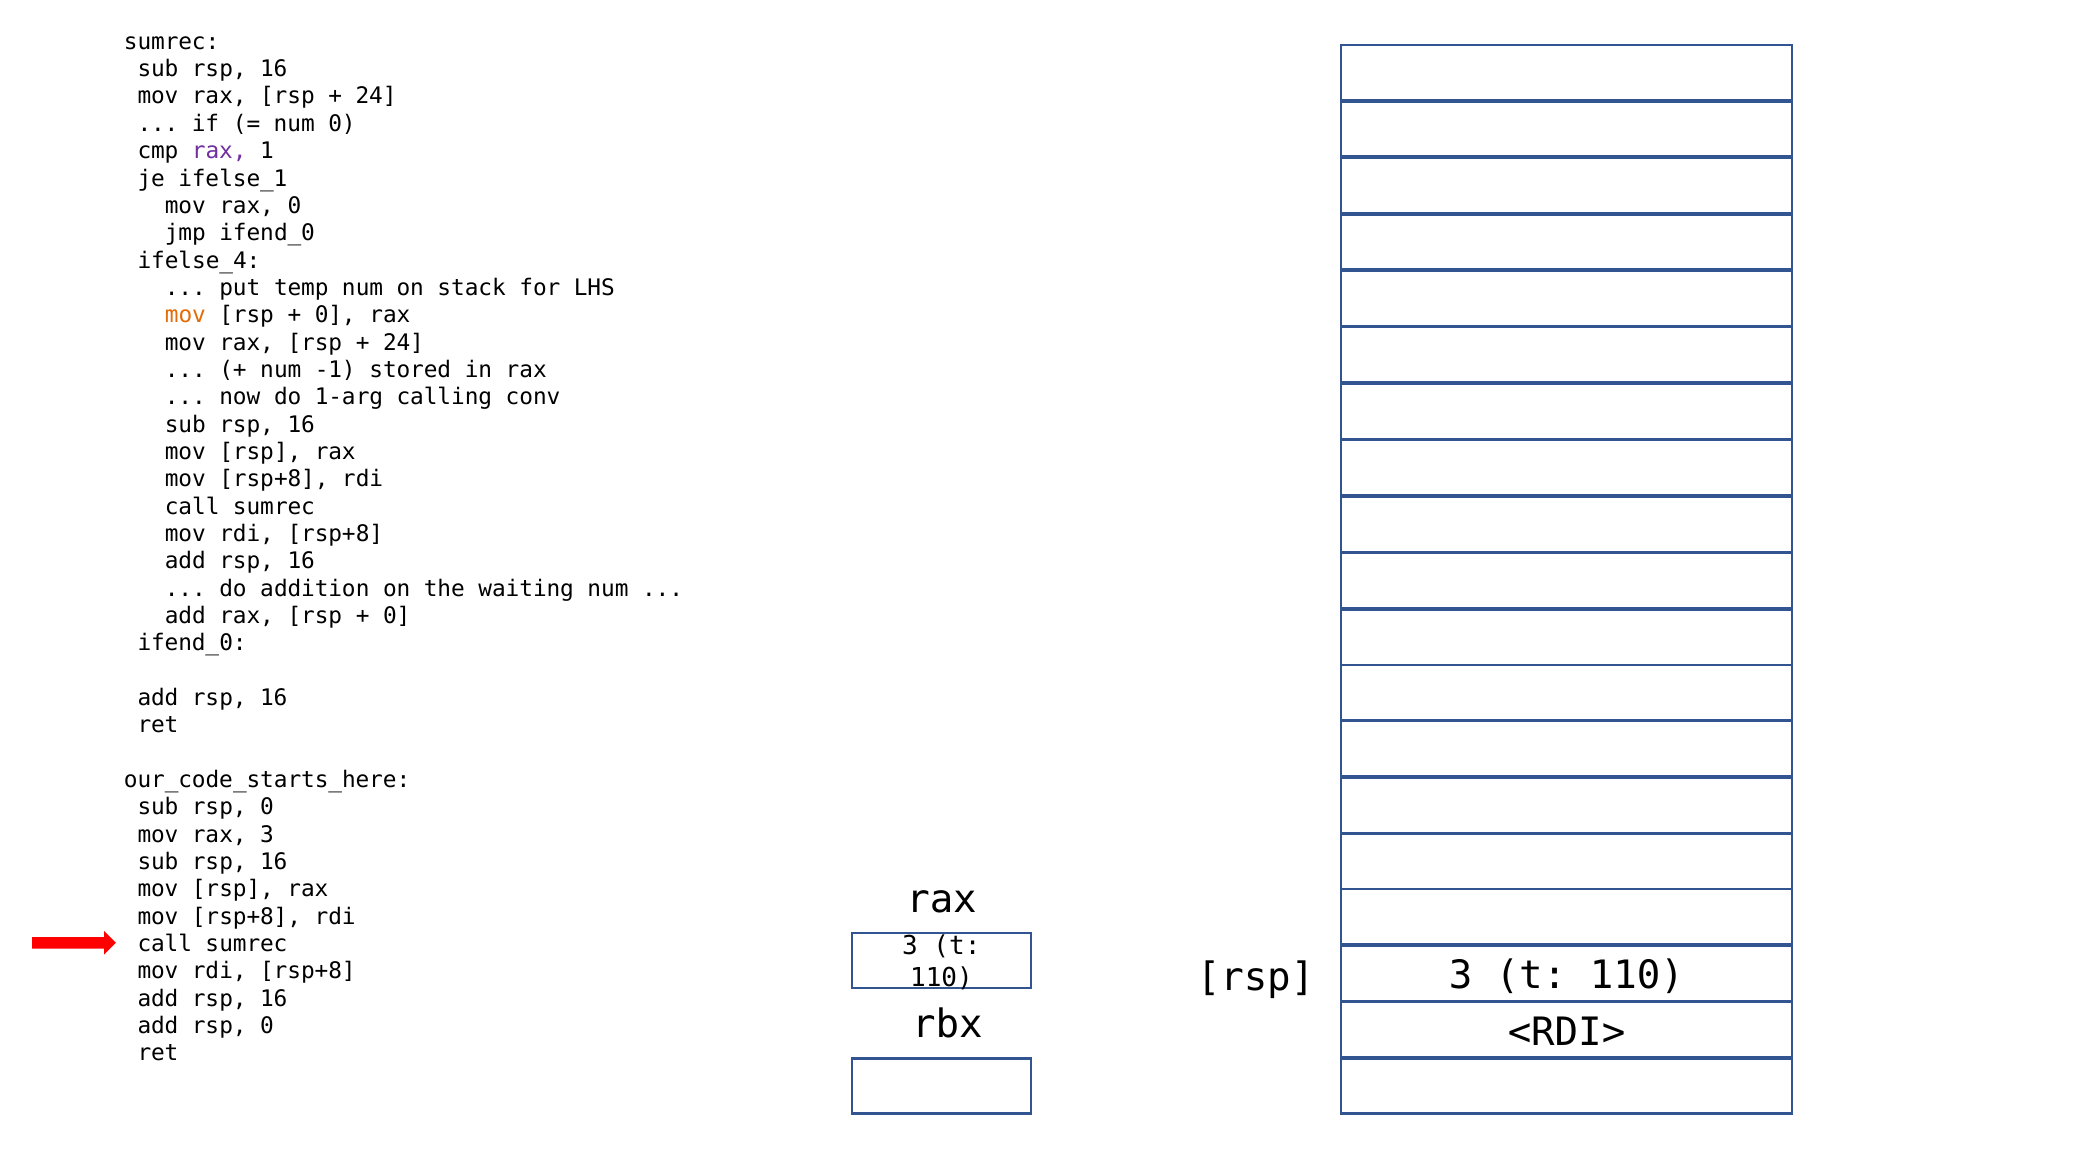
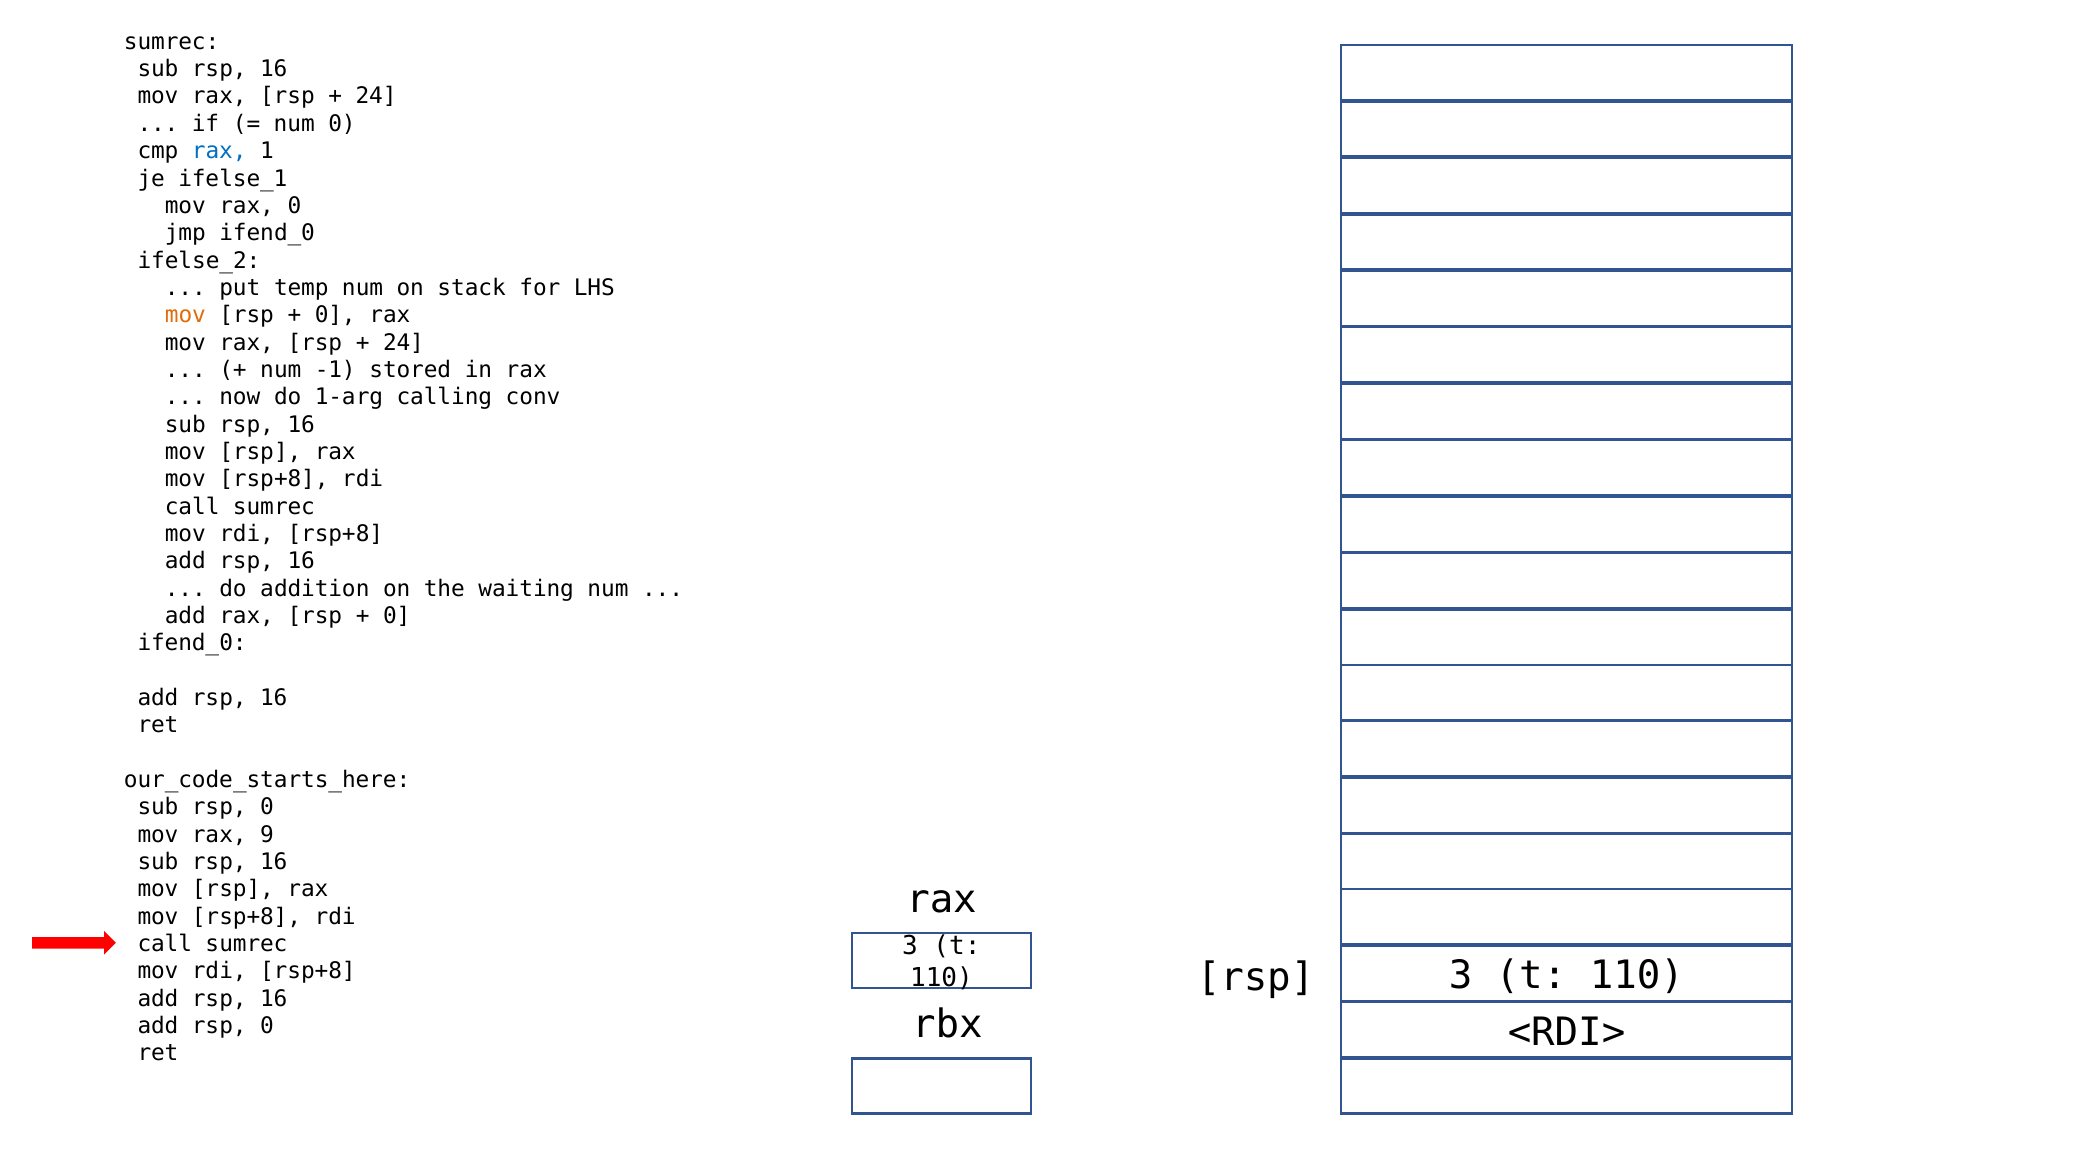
rax at (219, 151) colour: purple -> blue
ifelse_4: ifelse_4 -> ifelse_2
rax 3: 3 -> 9
